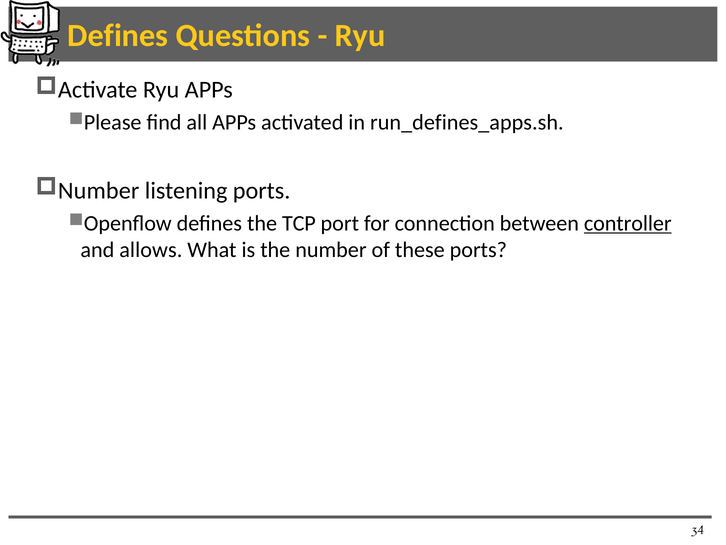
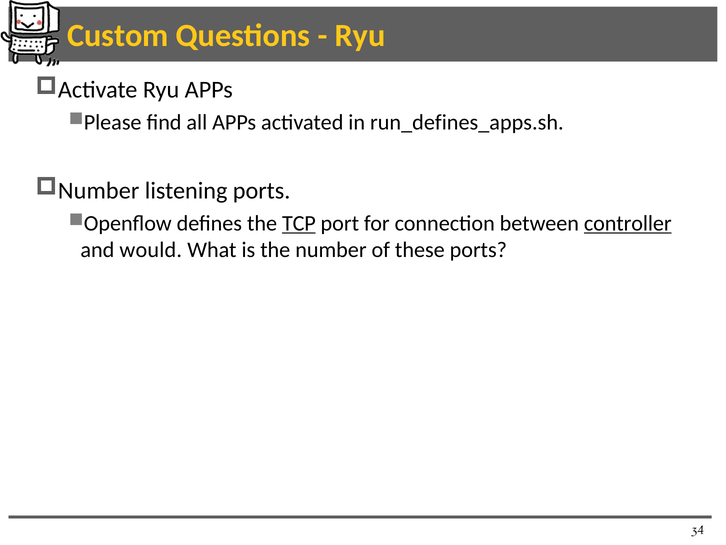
Defines at (118, 35): Defines -> Custom
TCP underline: none -> present
allows: allows -> would
